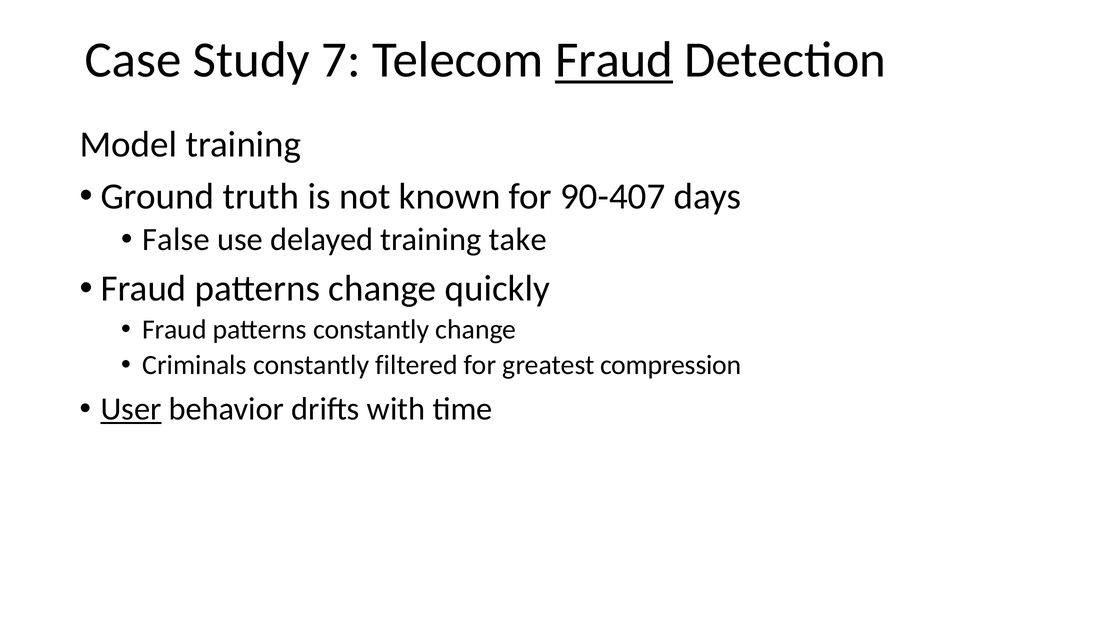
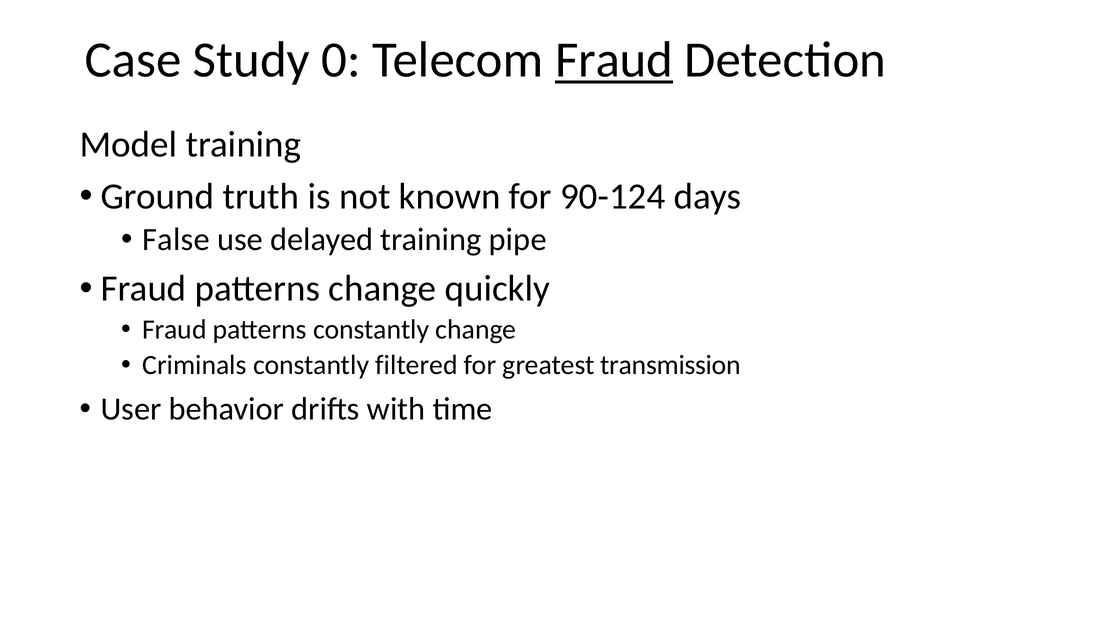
7: 7 -> 0
90-407: 90-407 -> 90-124
take: take -> pipe
compression: compression -> transmission
User underline: present -> none
